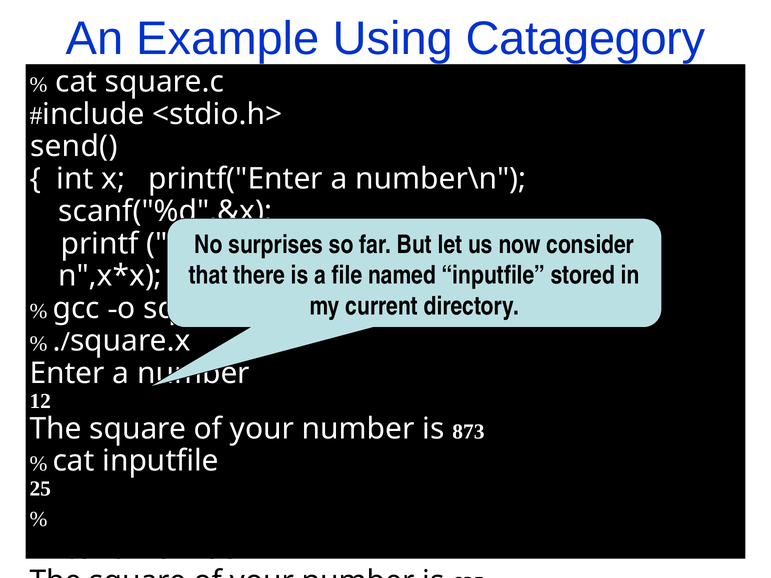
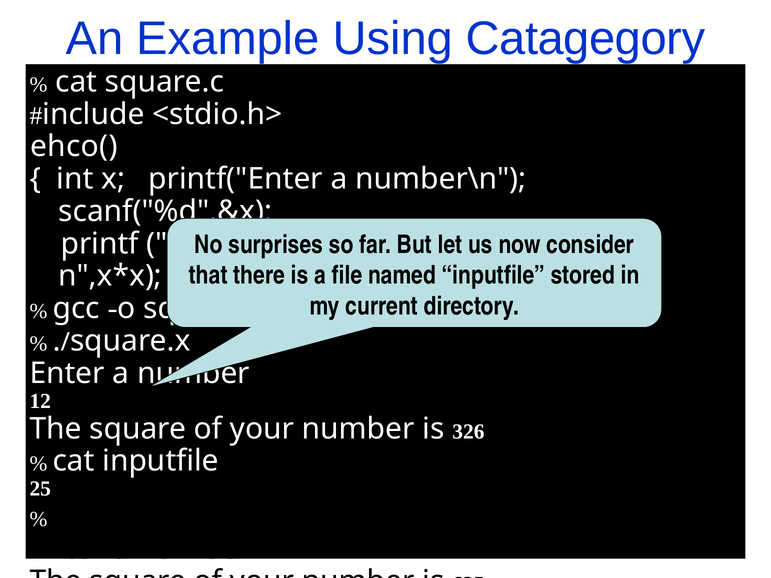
send(: send( -> ehco(
873: 873 -> 326
